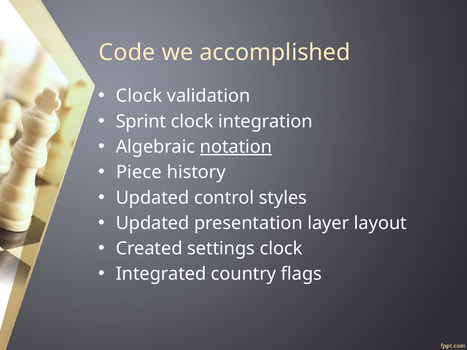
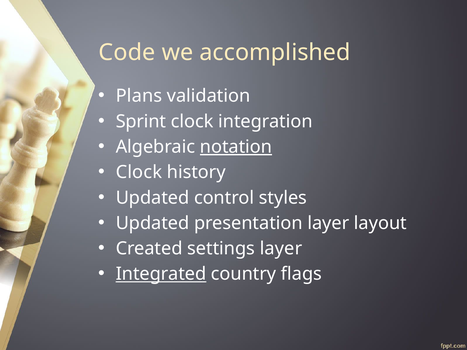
Clock at (139, 96): Clock -> Plans
Piece at (139, 172): Piece -> Clock
settings clock: clock -> layer
Integrated underline: none -> present
